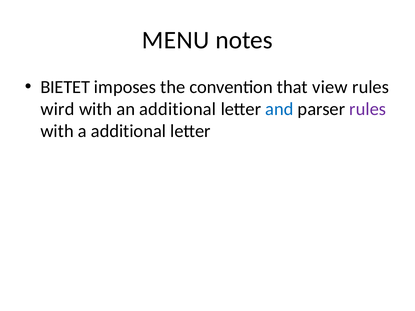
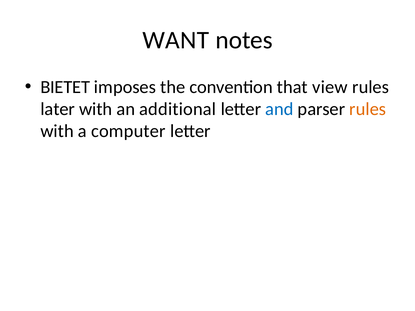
MENU: MENU -> WANT
wird: wird -> later
rules at (368, 109) colour: purple -> orange
a additional: additional -> computer
